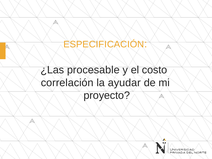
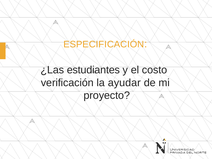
procesable: procesable -> estudiantes
correlación: correlación -> verificación
